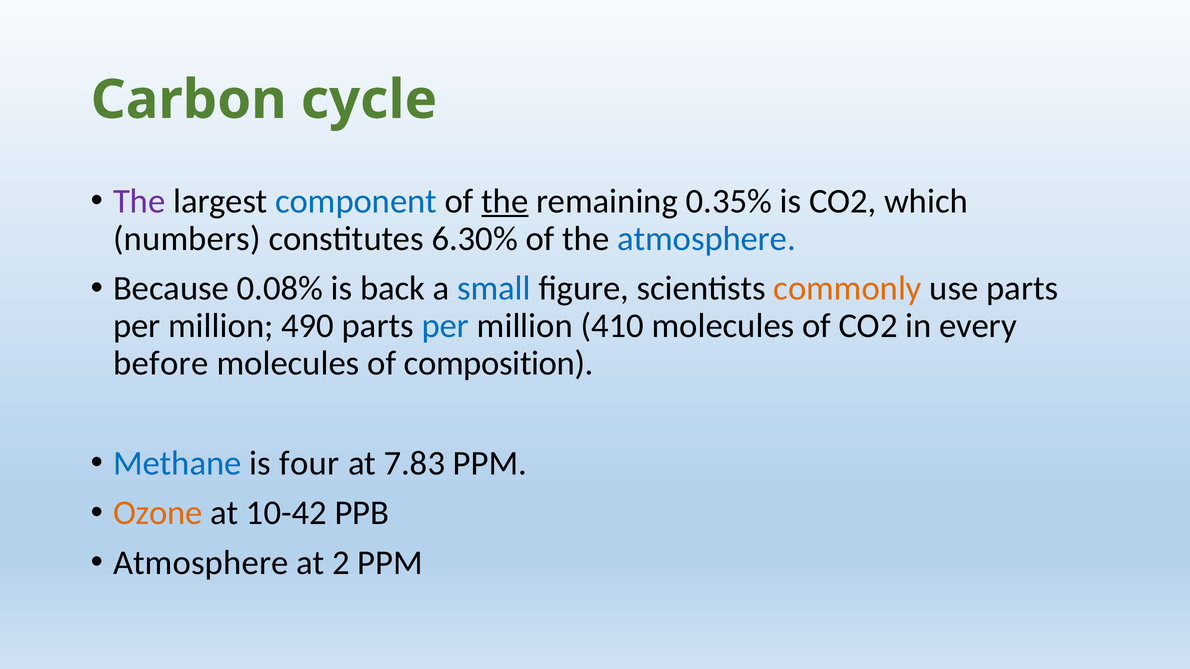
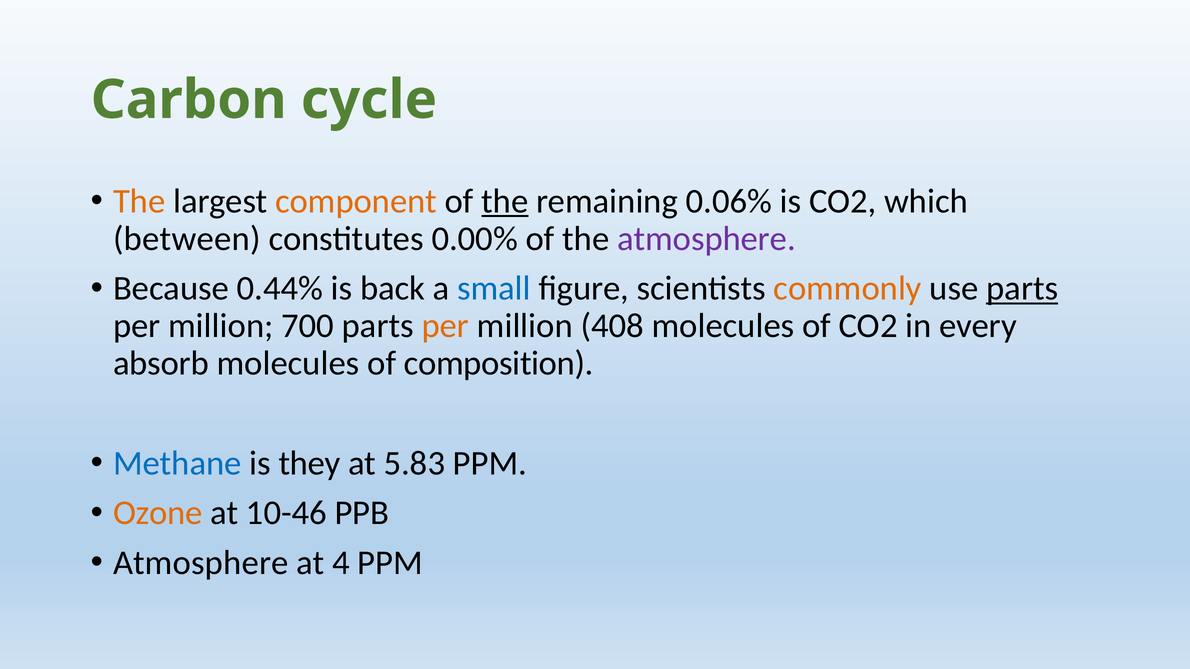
The at (139, 201) colour: purple -> orange
component colour: blue -> orange
0.35%: 0.35% -> 0.06%
numbers: numbers -> between
6.30%: 6.30% -> 0.00%
atmosphere at (707, 239) colour: blue -> purple
0.08%: 0.08% -> 0.44%
parts at (1022, 289) underline: none -> present
490: 490 -> 700
per at (445, 326) colour: blue -> orange
410: 410 -> 408
before: before -> absorb
four: four -> they
7.83: 7.83 -> 5.83
10-42: 10-42 -> 10-46
2: 2 -> 4
